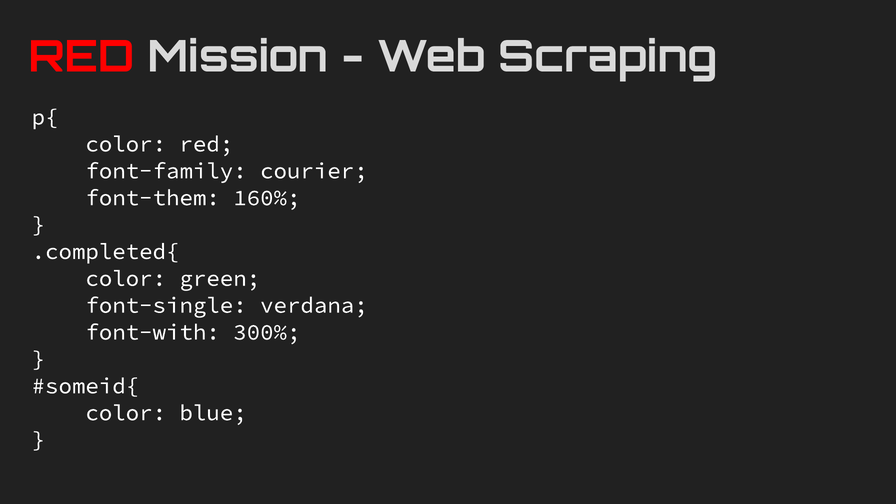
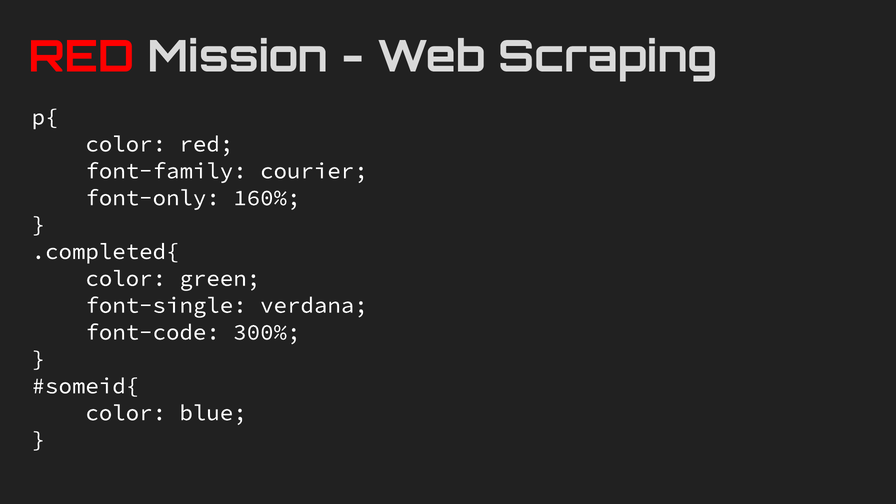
font-them: font-them -> font-only
font-with: font-with -> font-code
